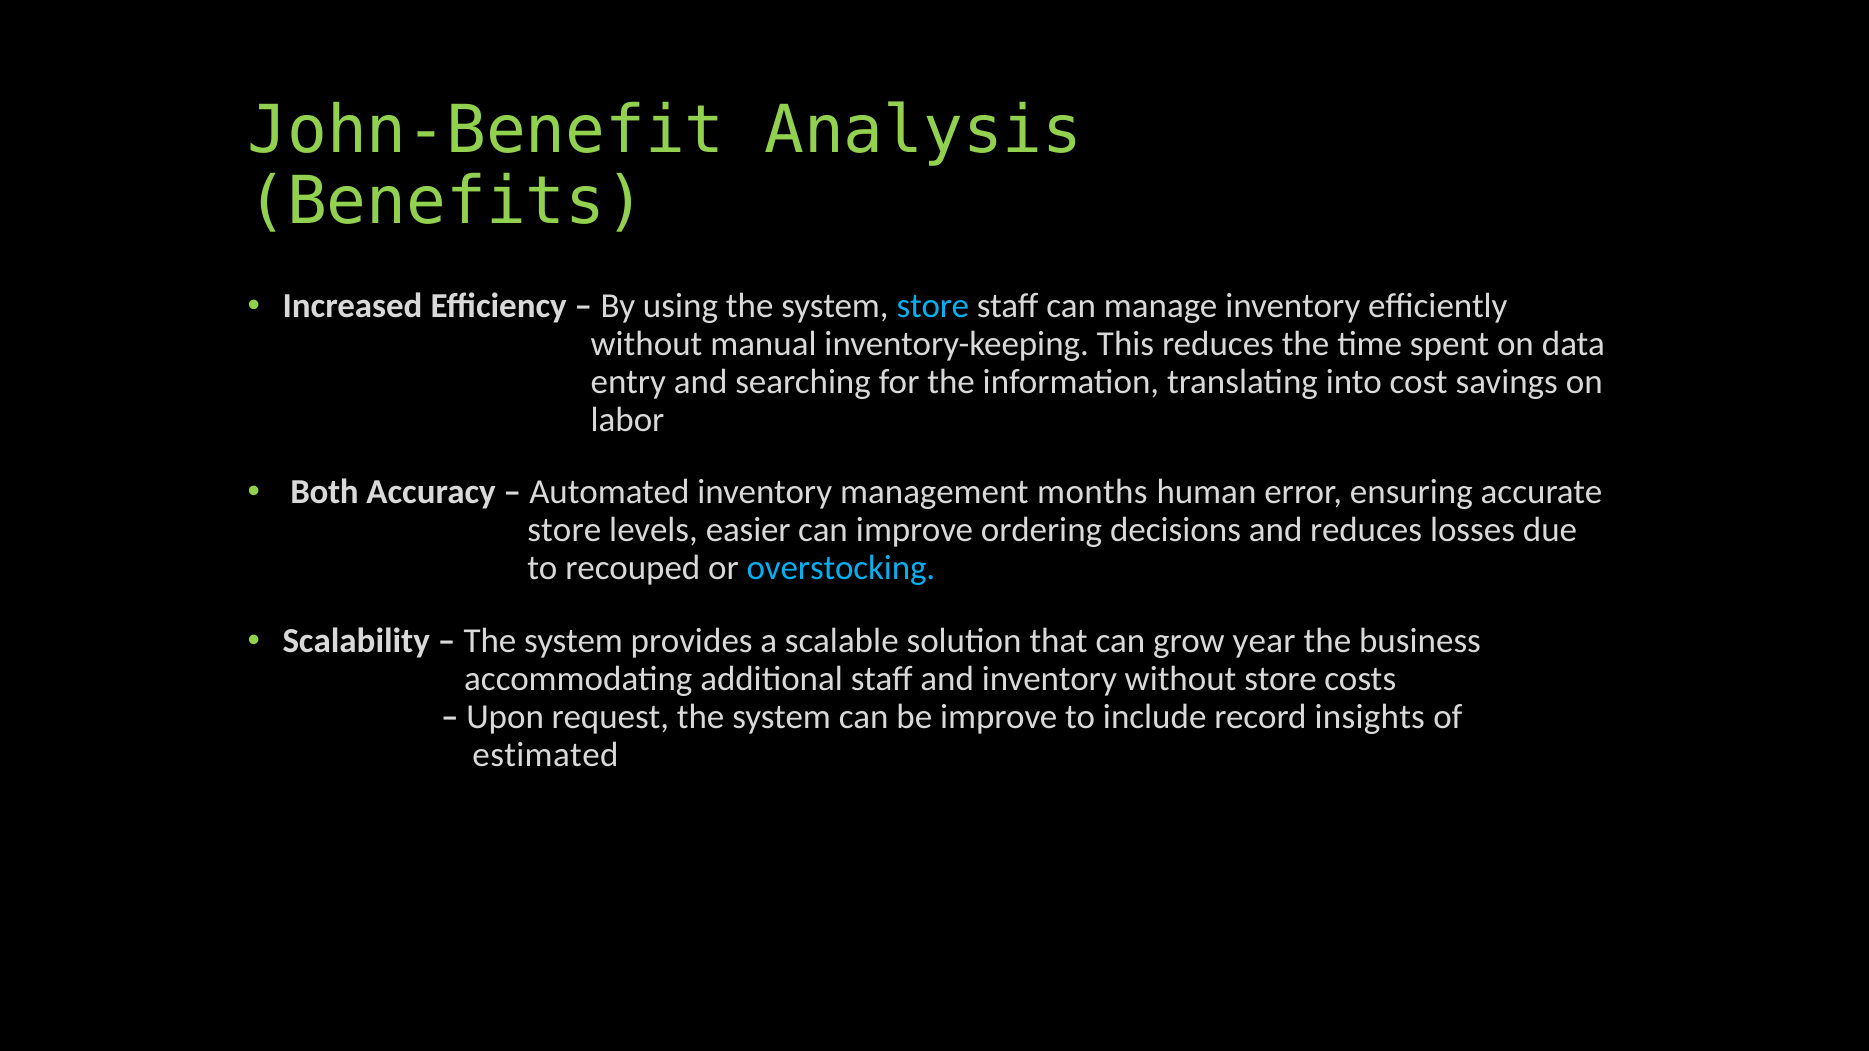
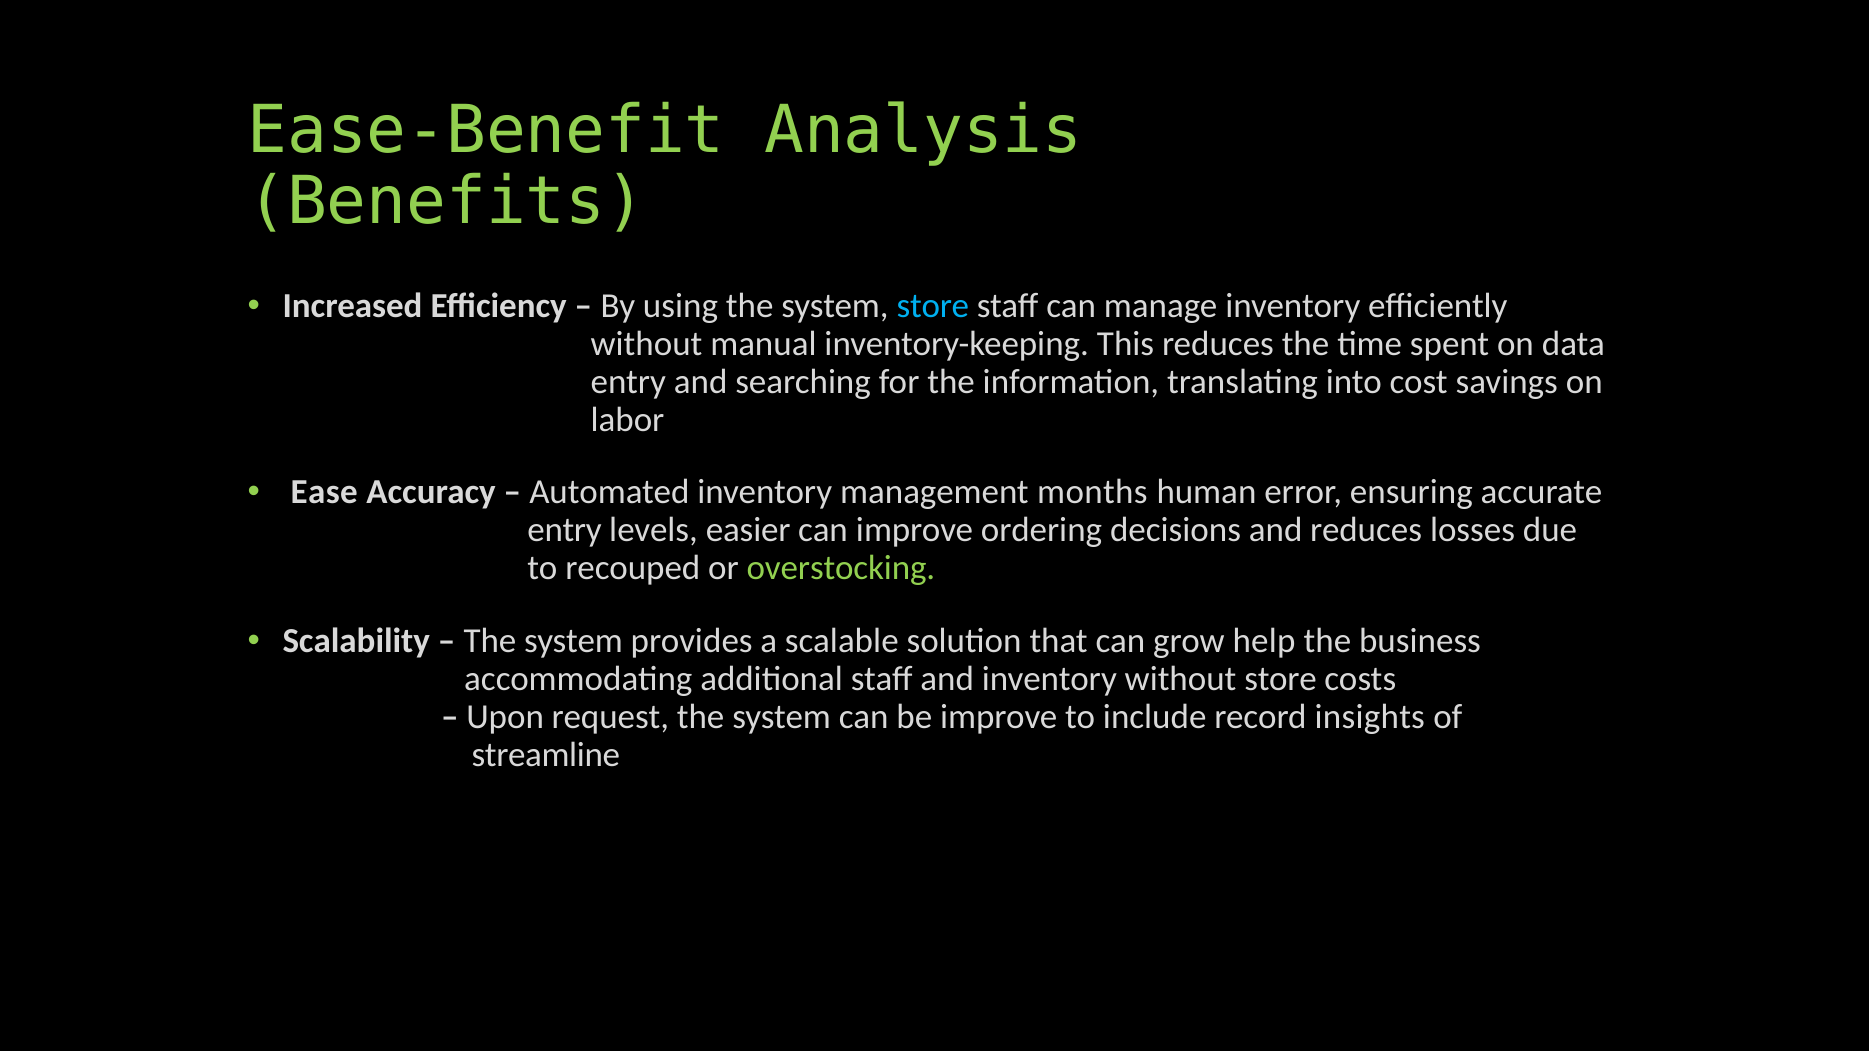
John-Benefit: John-Benefit -> Ease-Benefit
Both: Both -> Ease
store at (564, 530): store -> entry
overstocking colour: light blue -> light green
year: year -> help
estimated: estimated -> streamline
